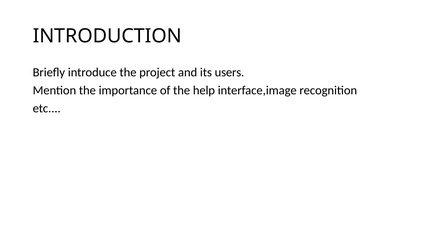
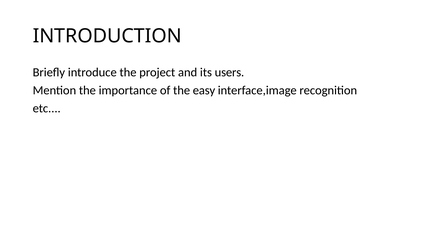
help: help -> easy
